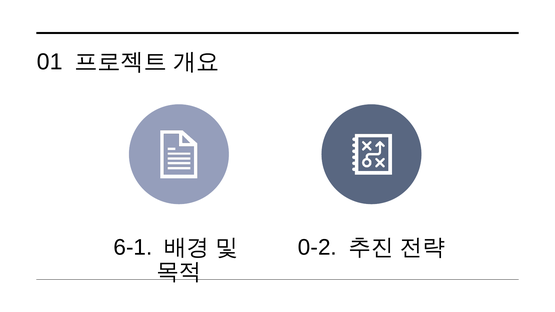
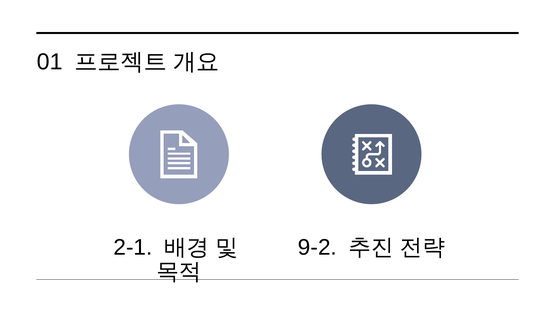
6-1: 6-1 -> 2-1
0-2: 0-2 -> 9-2
